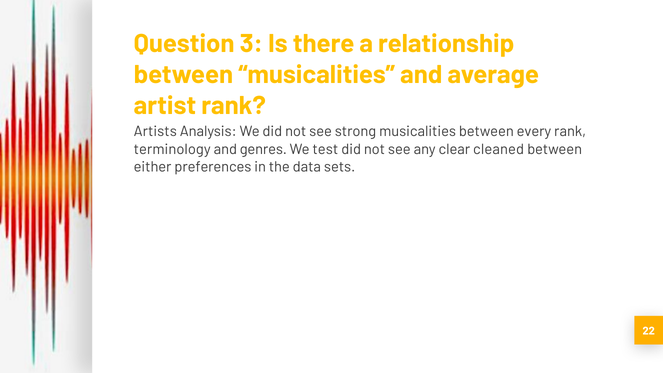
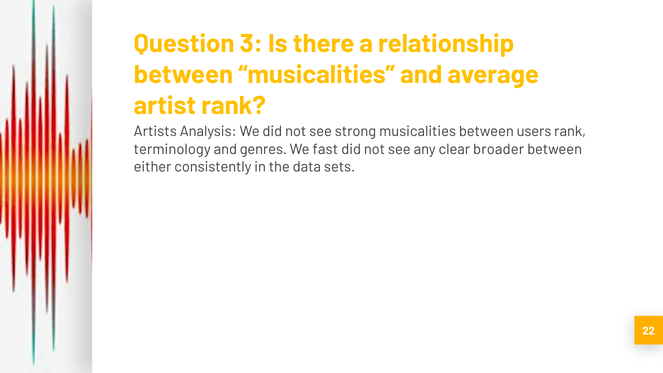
every: every -> users
test: test -> fast
cleaned: cleaned -> broader
preferences: preferences -> consistently
